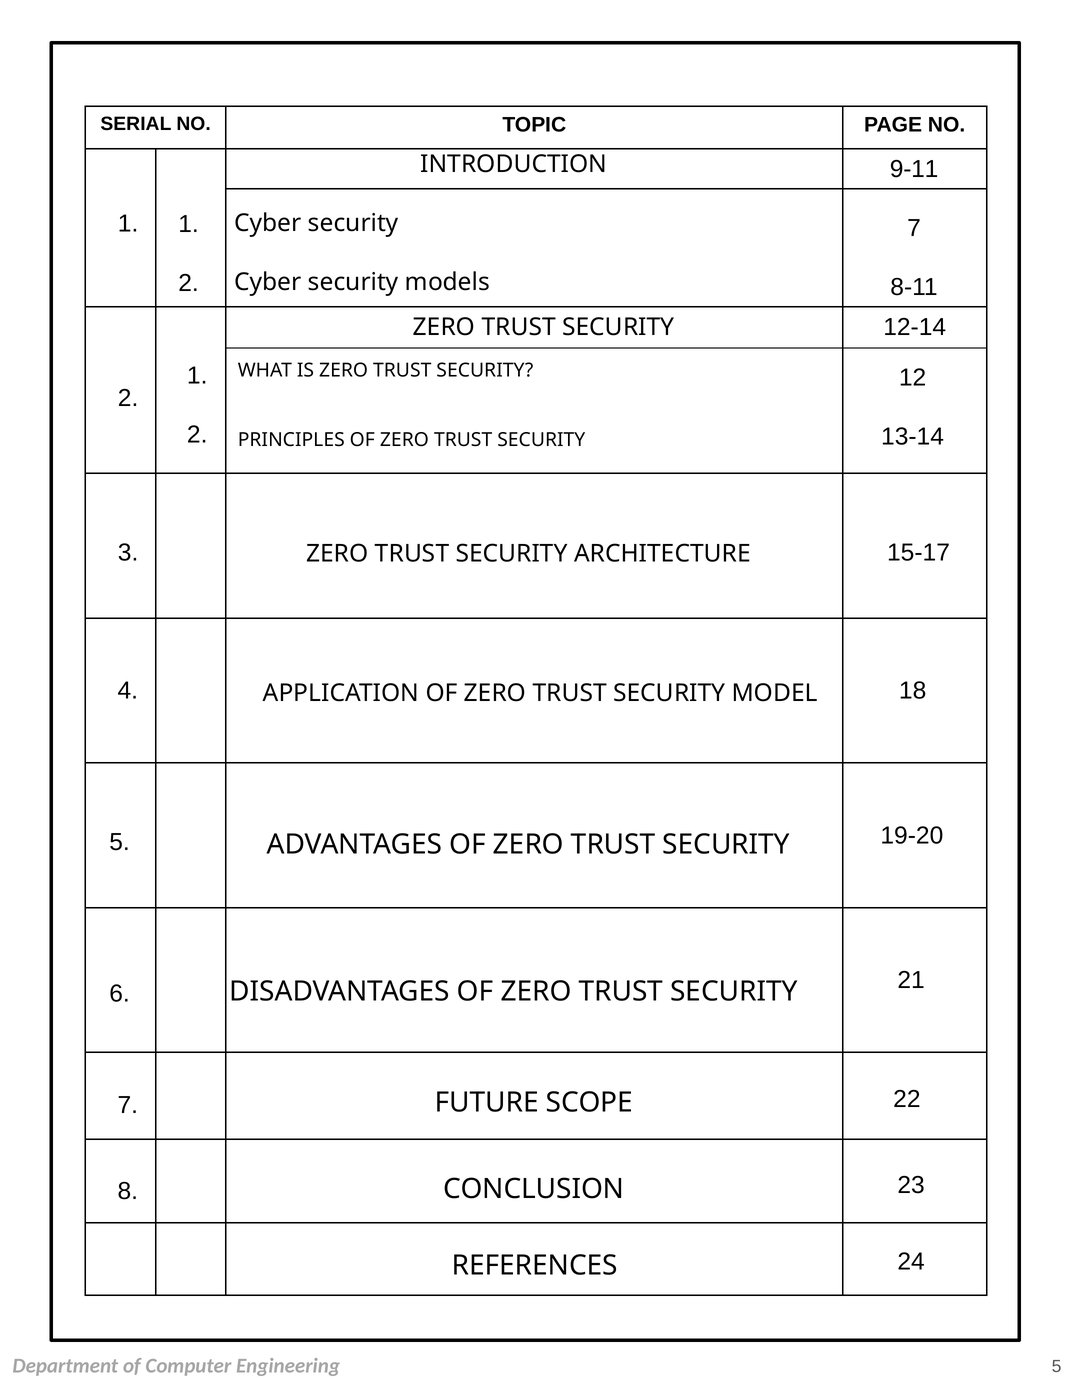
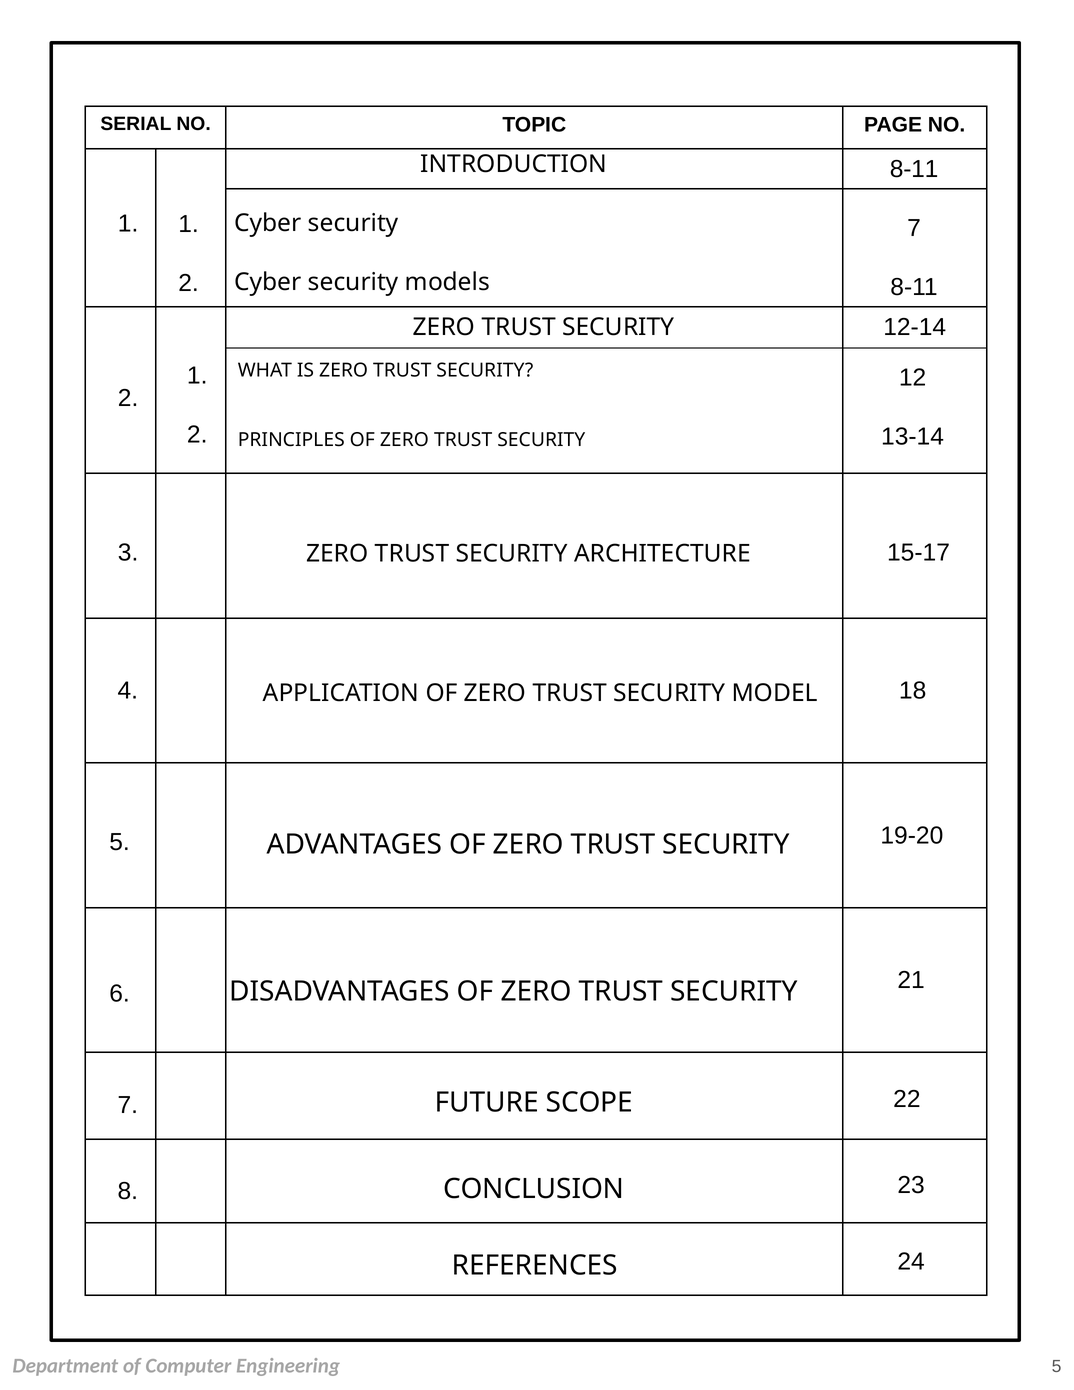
9-11 at (914, 169): 9-11 -> 8-11
